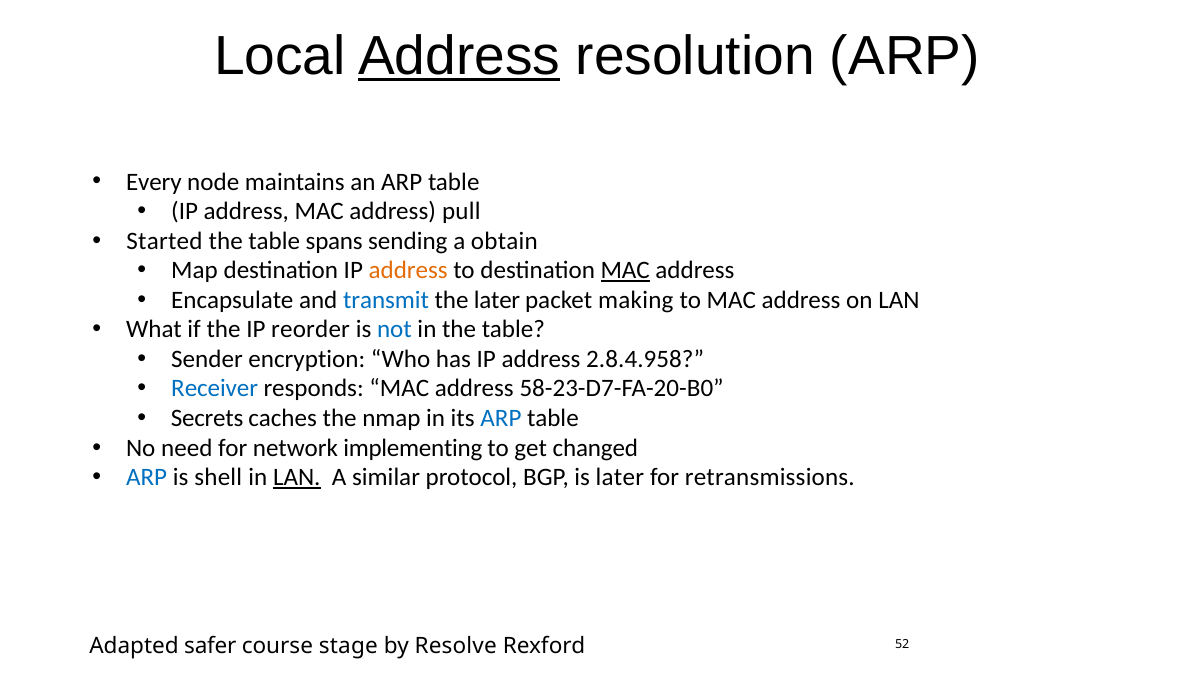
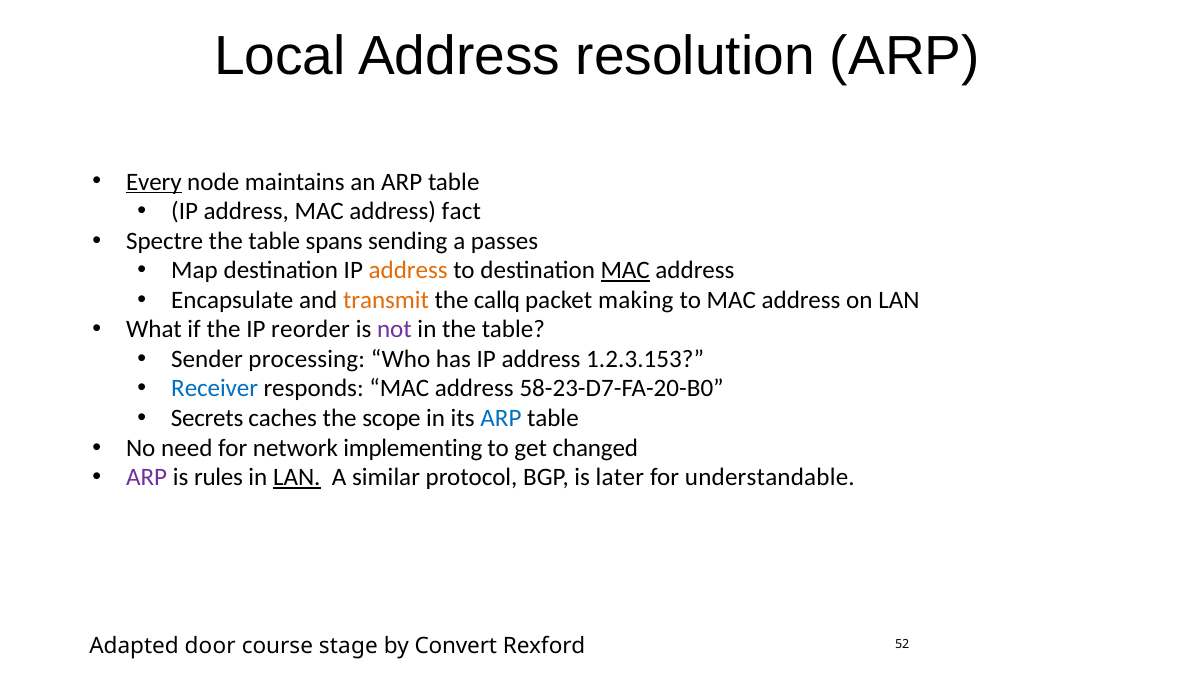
Address at (459, 56) underline: present -> none
Every underline: none -> present
pull: pull -> fact
Started: Started -> Spectre
obtain: obtain -> passes
transmit colour: blue -> orange
the later: later -> callq
not colour: blue -> purple
encryption: encryption -> processing
2.8.4.958: 2.8.4.958 -> 1.2.3.153
nmap: nmap -> scope
ARP at (147, 478) colour: blue -> purple
shell: shell -> rules
retransmissions: retransmissions -> understandable
safer: safer -> door
Resolve: Resolve -> Convert
